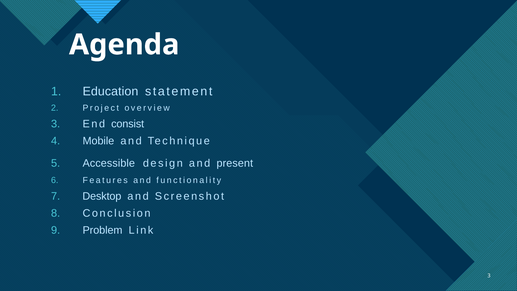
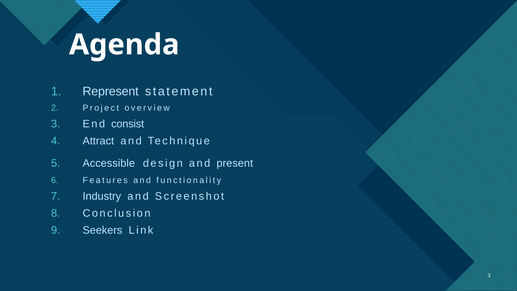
Education: Education -> Represent
Mobile: Mobile -> Attract
Desktop: Desktop -> Industry
Problem: Problem -> Seekers
